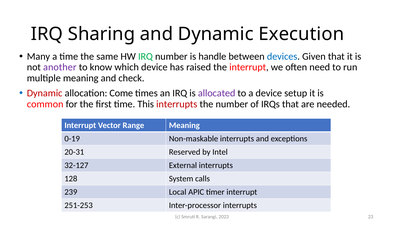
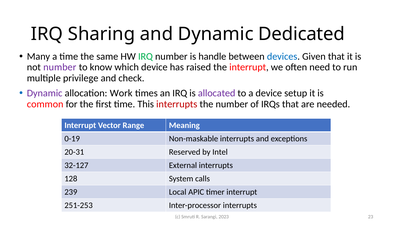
Execution: Execution -> Dedicated
not another: another -> number
multiple meaning: meaning -> privilege
Dynamic at (45, 93) colour: red -> purple
Come: Come -> Work
